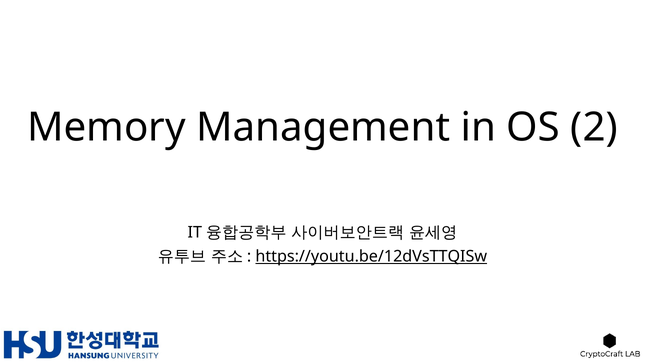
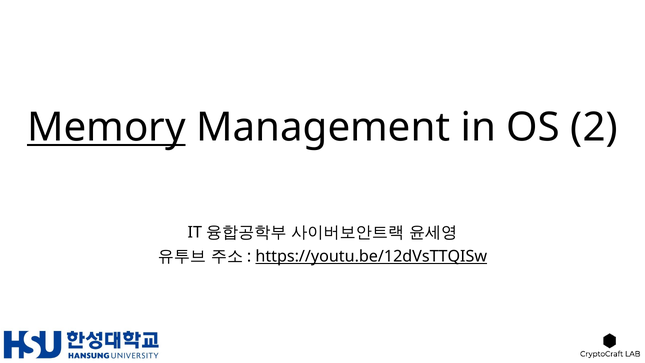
Memory underline: none -> present
